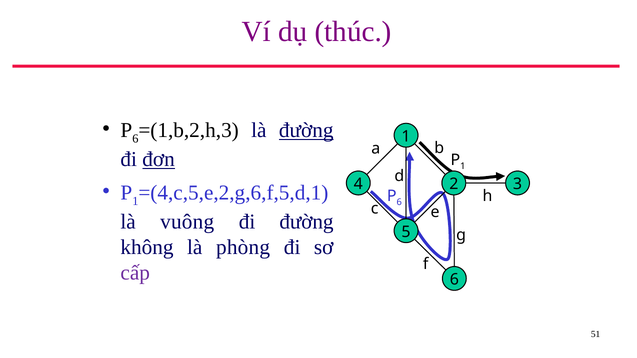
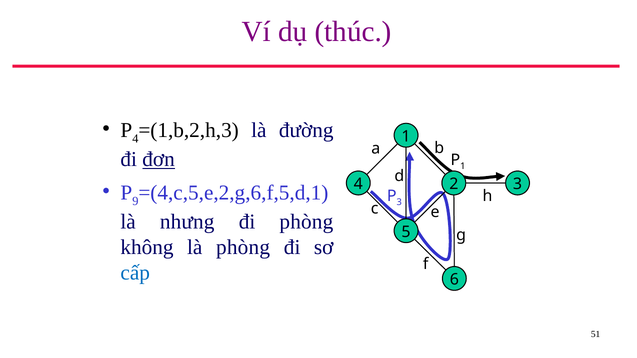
6 at (135, 139): 6 -> 4
đường at (306, 130) underline: present -> none
1 at (135, 201): 1 -> 9
6 at (399, 202): 6 -> 3
vuông: vuông -> nhưng
đi đường: đường -> phòng
cấp colour: purple -> blue
